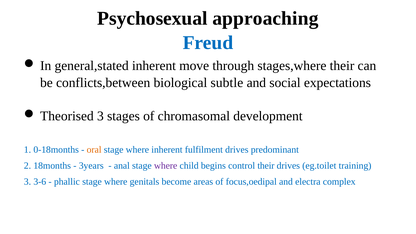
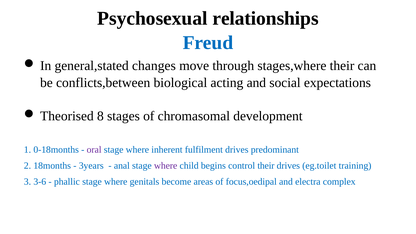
approaching: approaching -> relationships
general,stated inherent: inherent -> changes
subtle: subtle -> acting
3: 3 -> 8
oral colour: orange -> purple
